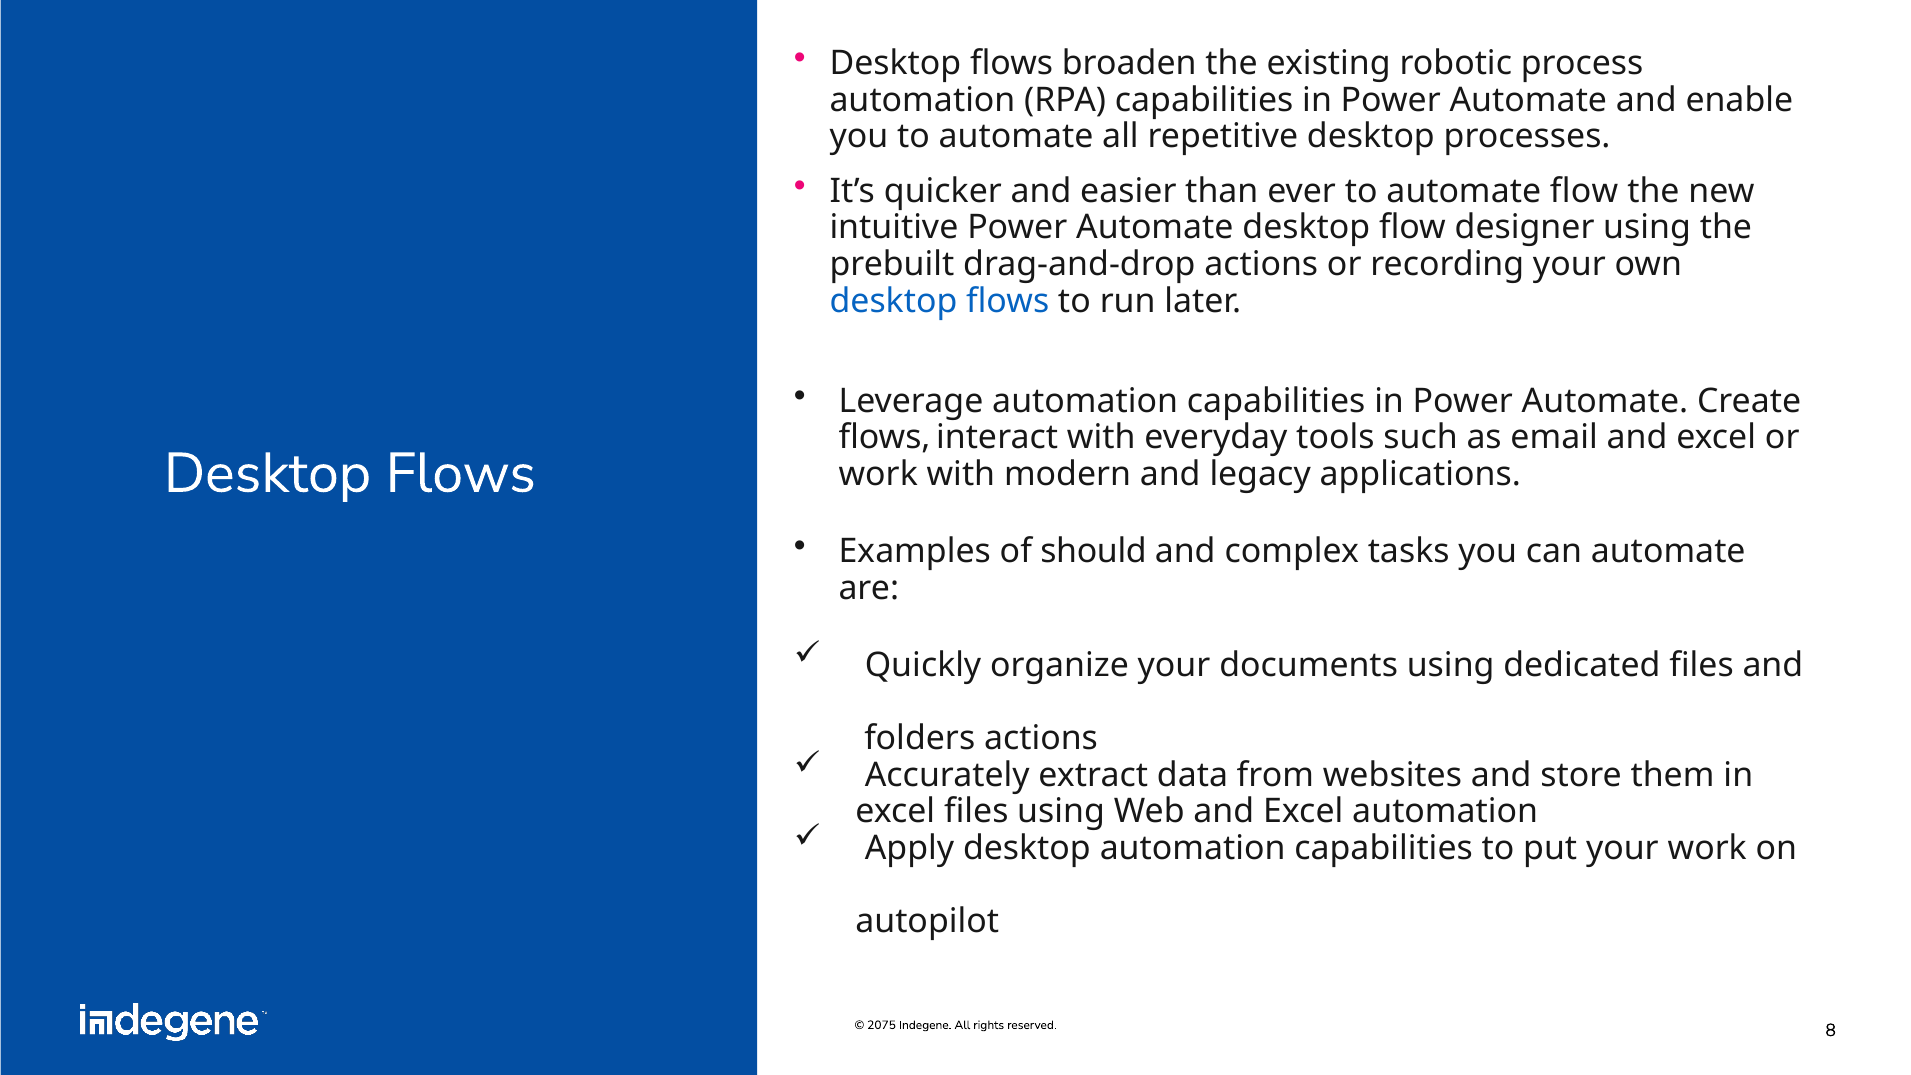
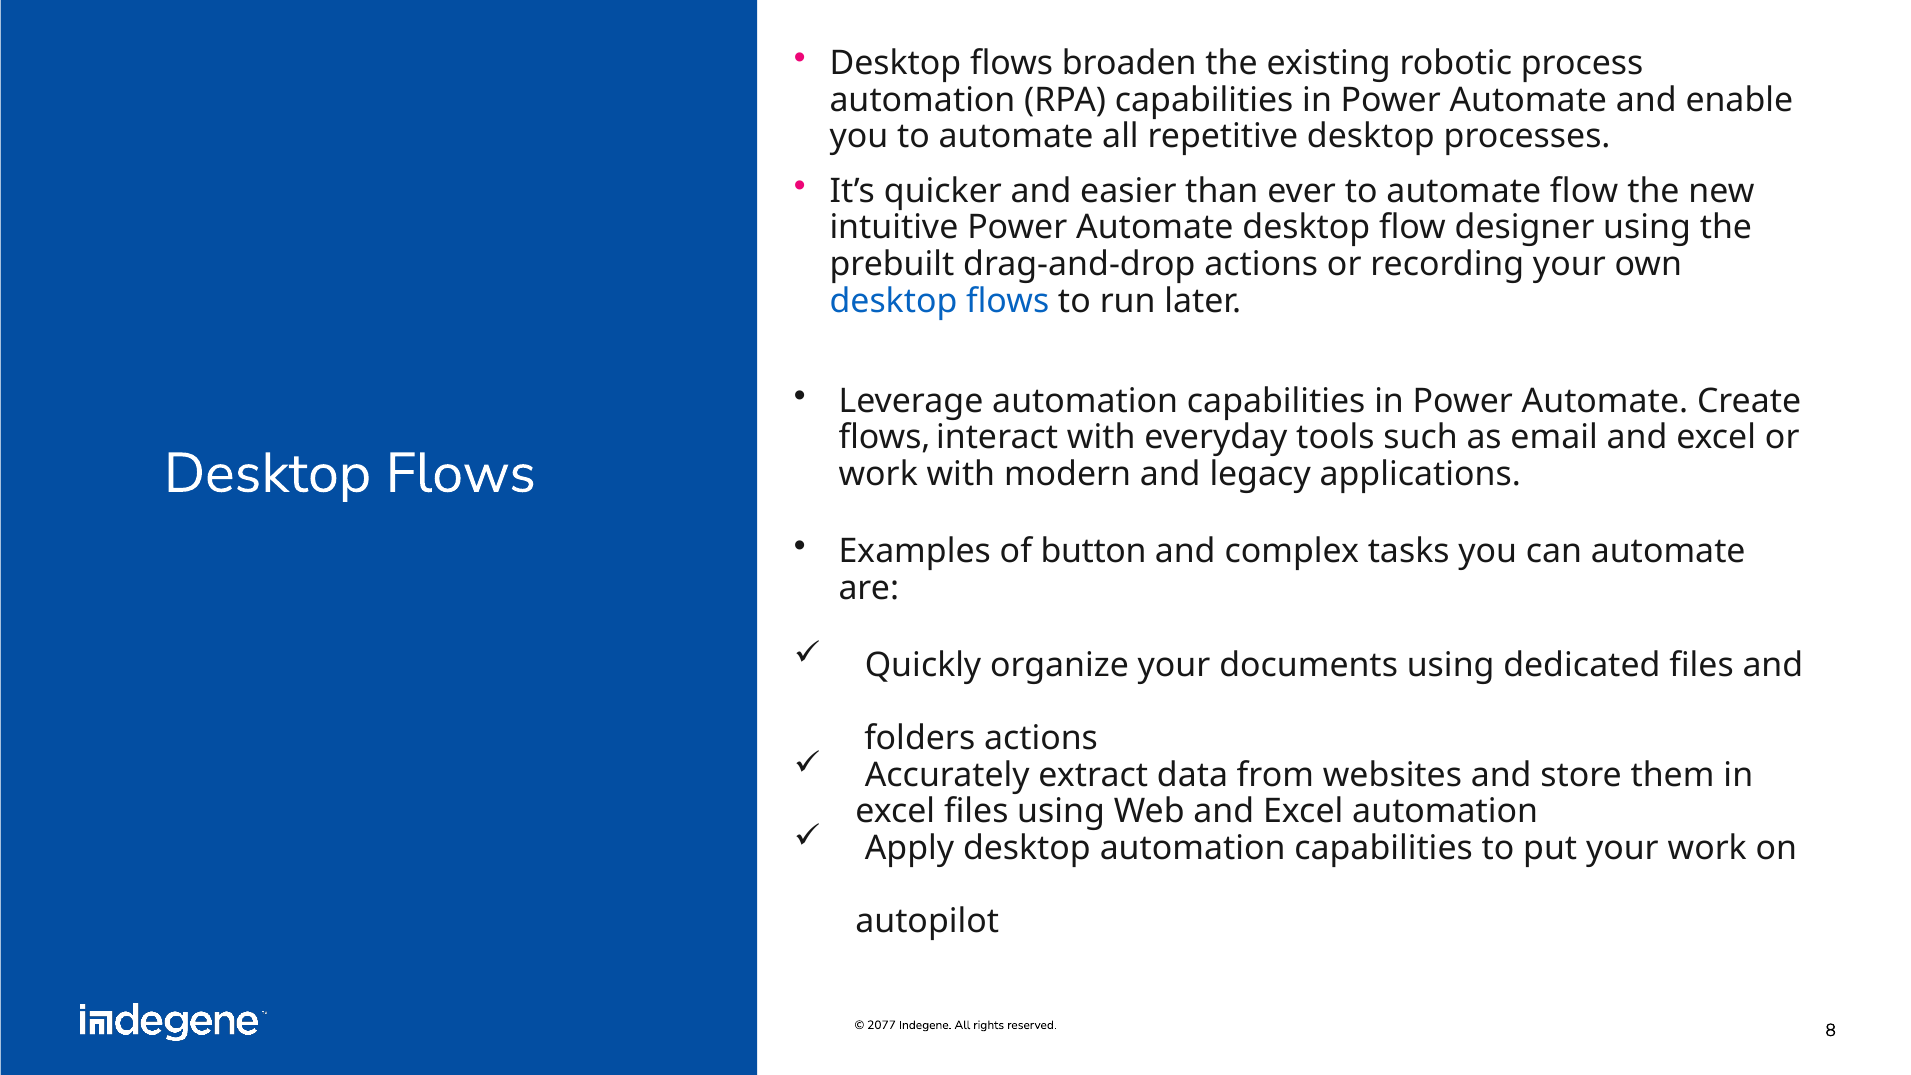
should: should -> button
2075: 2075 -> 2077
